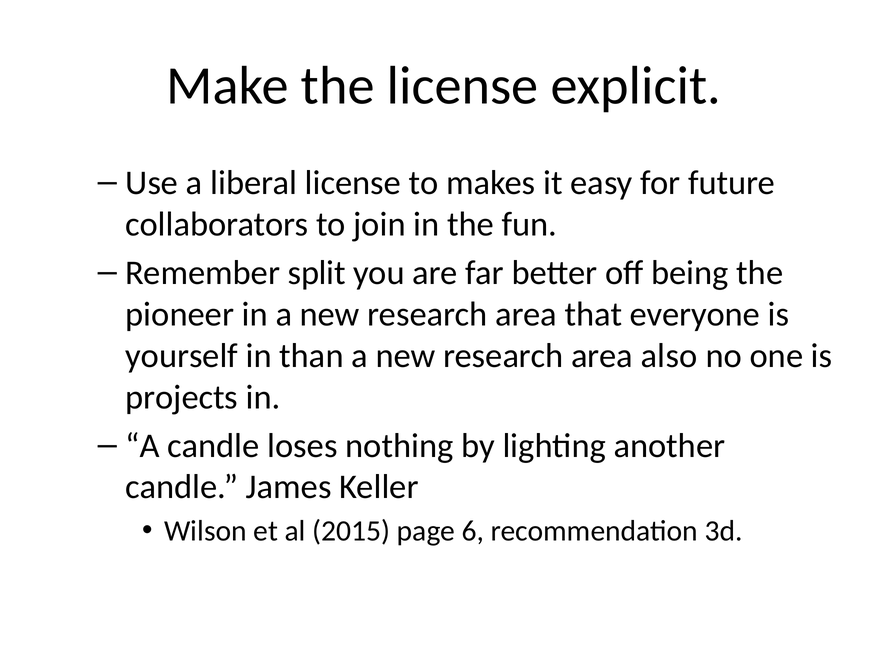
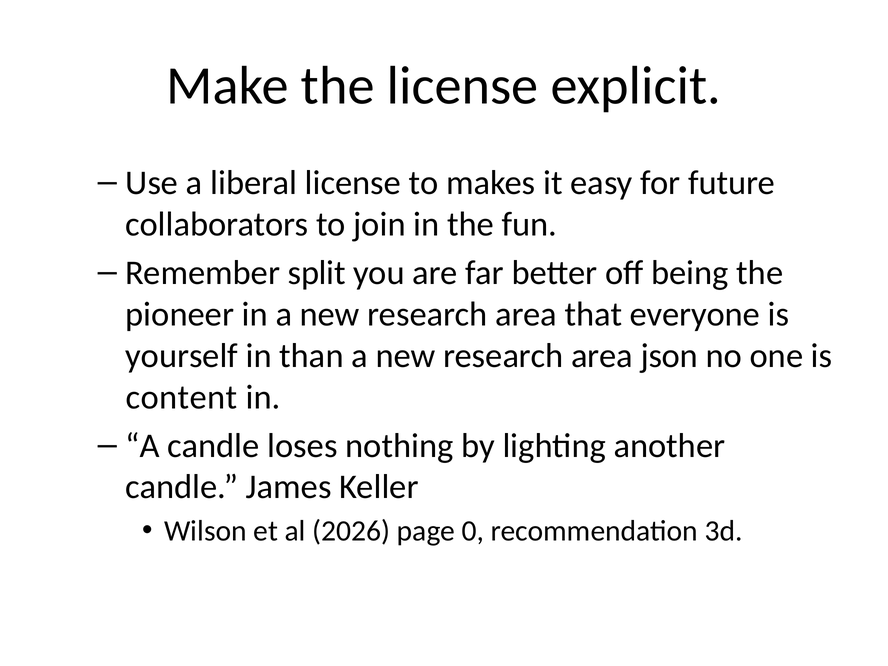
also: also -> json
projects: projects -> content
2015: 2015 -> 2026
6: 6 -> 0
